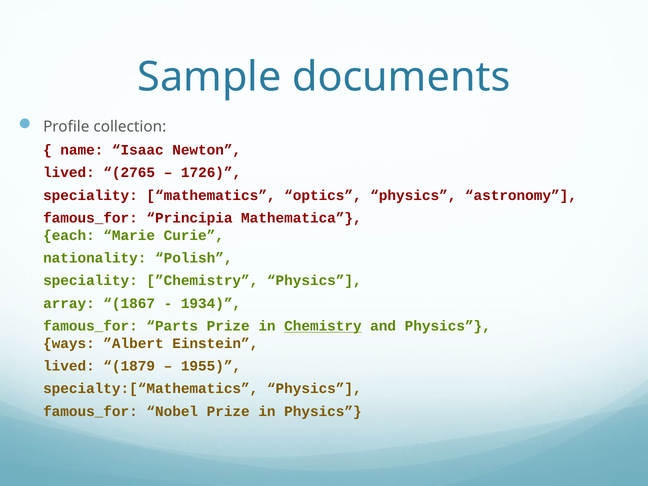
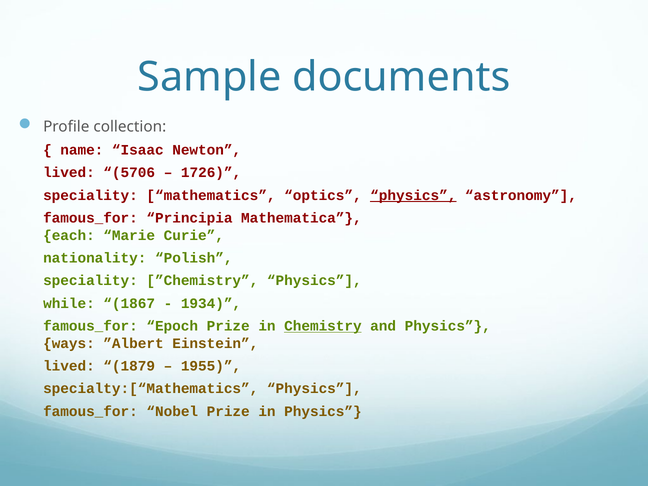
2765: 2765 -> 5706
physics at (413, 195) underline: none -> present
array: array -> while
Parts: Parts -> Epoch
